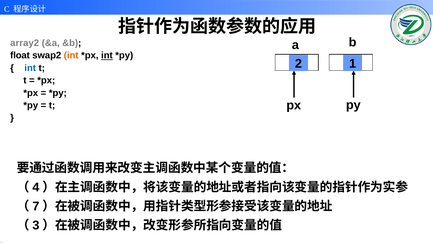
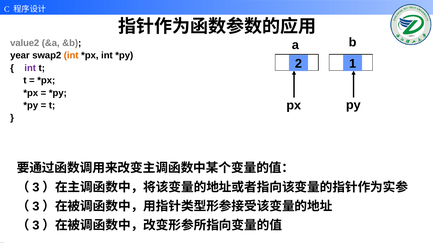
array2: array2 -> value2
float: float -> year
int at (107, 56) underline: present -> none
int at (30, 68) colour: blue -> purple
4 at (36, 188): 4 -> 3
7 at (36, 207): 7 -> 3
